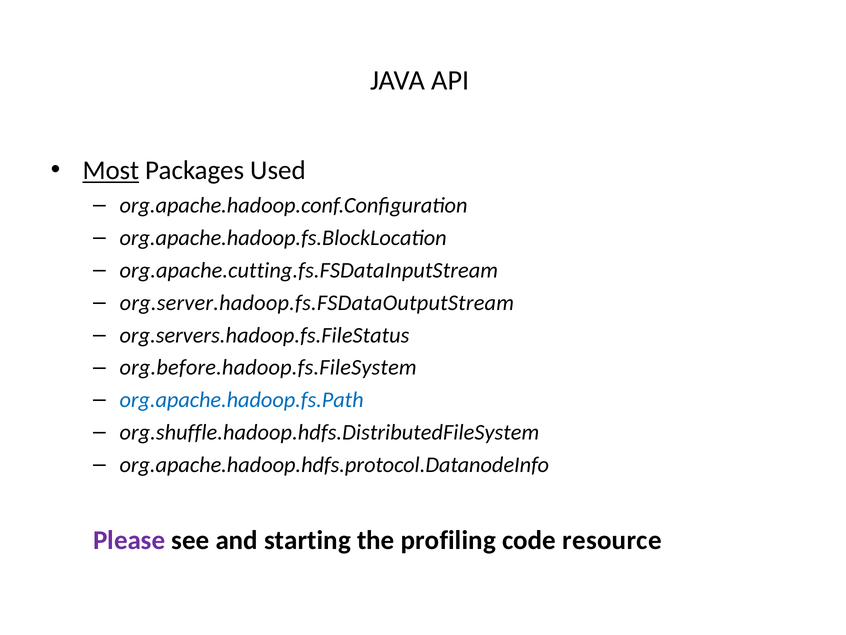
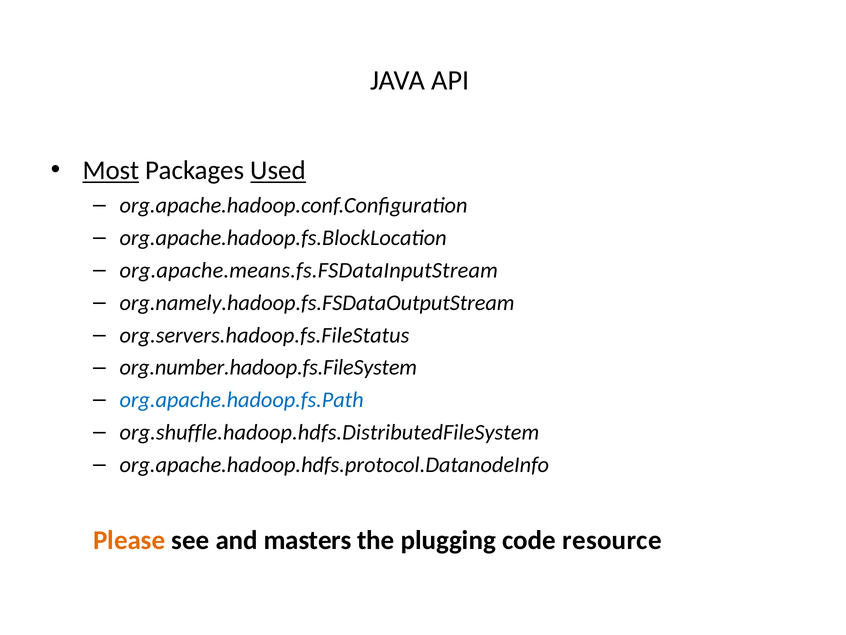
Used underline: none -> present
org.apache.cutting.fs.FSDataInputStream: org.apache.cutting.fs.FSDataInputStream -> org.apache.means.fs.FSDataInputStream
org.server.hadoop.fs.FSDataOutputStream: org.server.hadoop.fs.FSDataOutputStream -> org.namely.hadoop.fs.FSDataOutputStream
org.before.hadoop.fs.FileSystem: org.before.hadoop.fs.FileSystem -> org.number.hadoop.fs.FileSystem
Please colour: purple -> orange
starting: starting -> masters
profiling: profiling -> plugging
